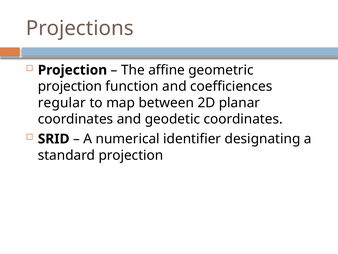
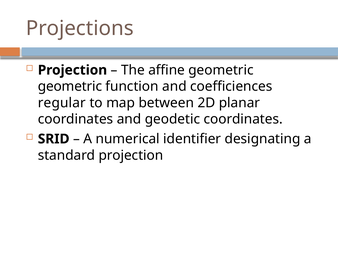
projection at (70, 86): projection -> geometric
